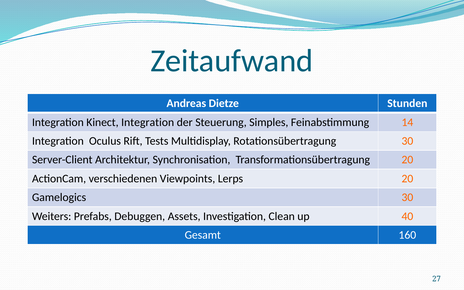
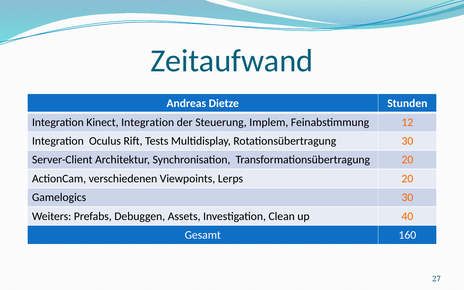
Simples: Simples -> Implem
14: 14 -> 12
